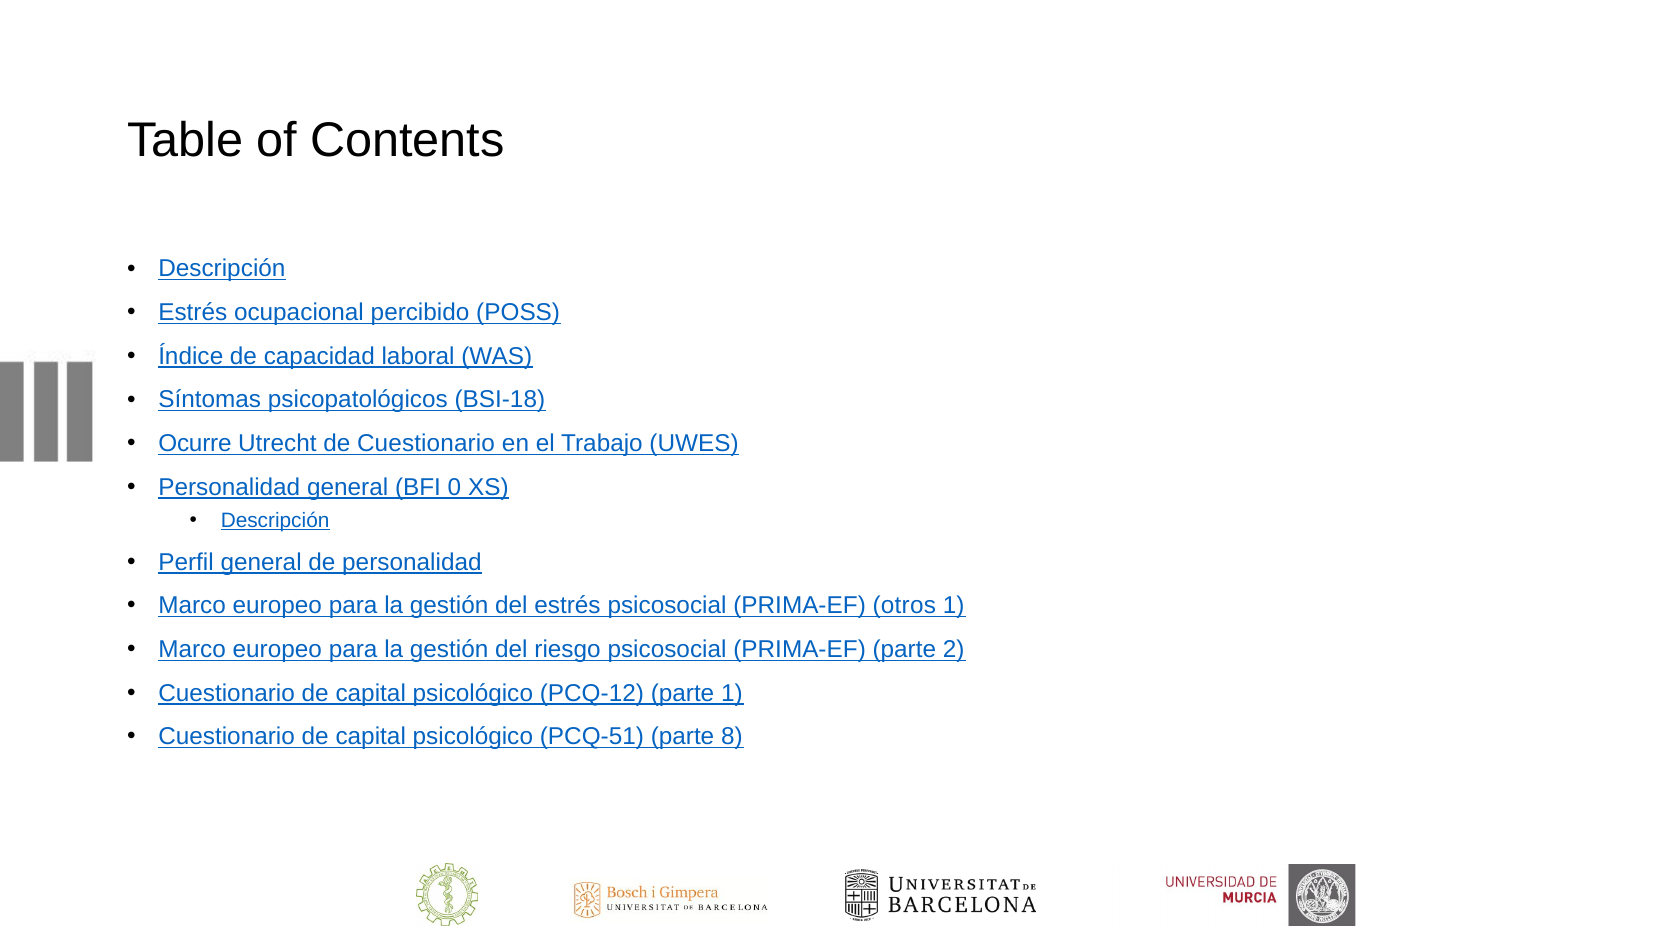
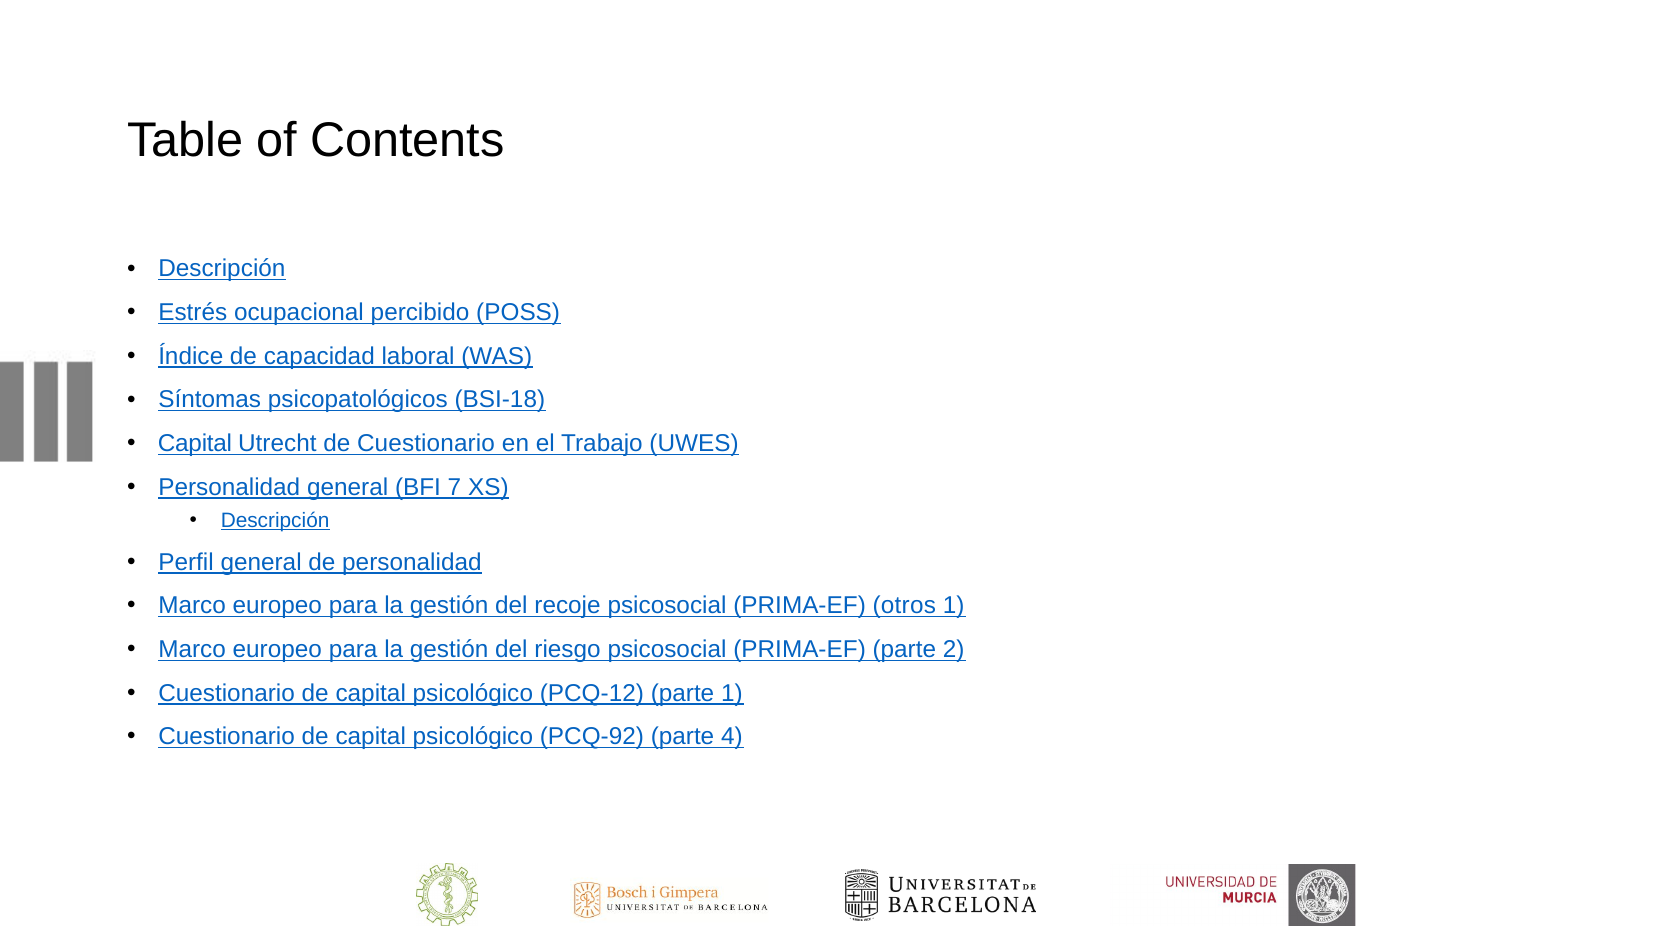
Ocurre at (195, 443): Ocurre -> Capital
0: 0 -> 7
del estrés: estrés -> recoje
PCQ-51: PCQ-51 -> PCQ-92
8: 8 -> 4
